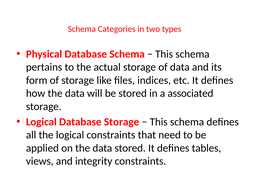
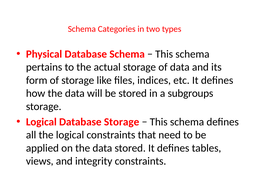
associated: associated -> subgroups
